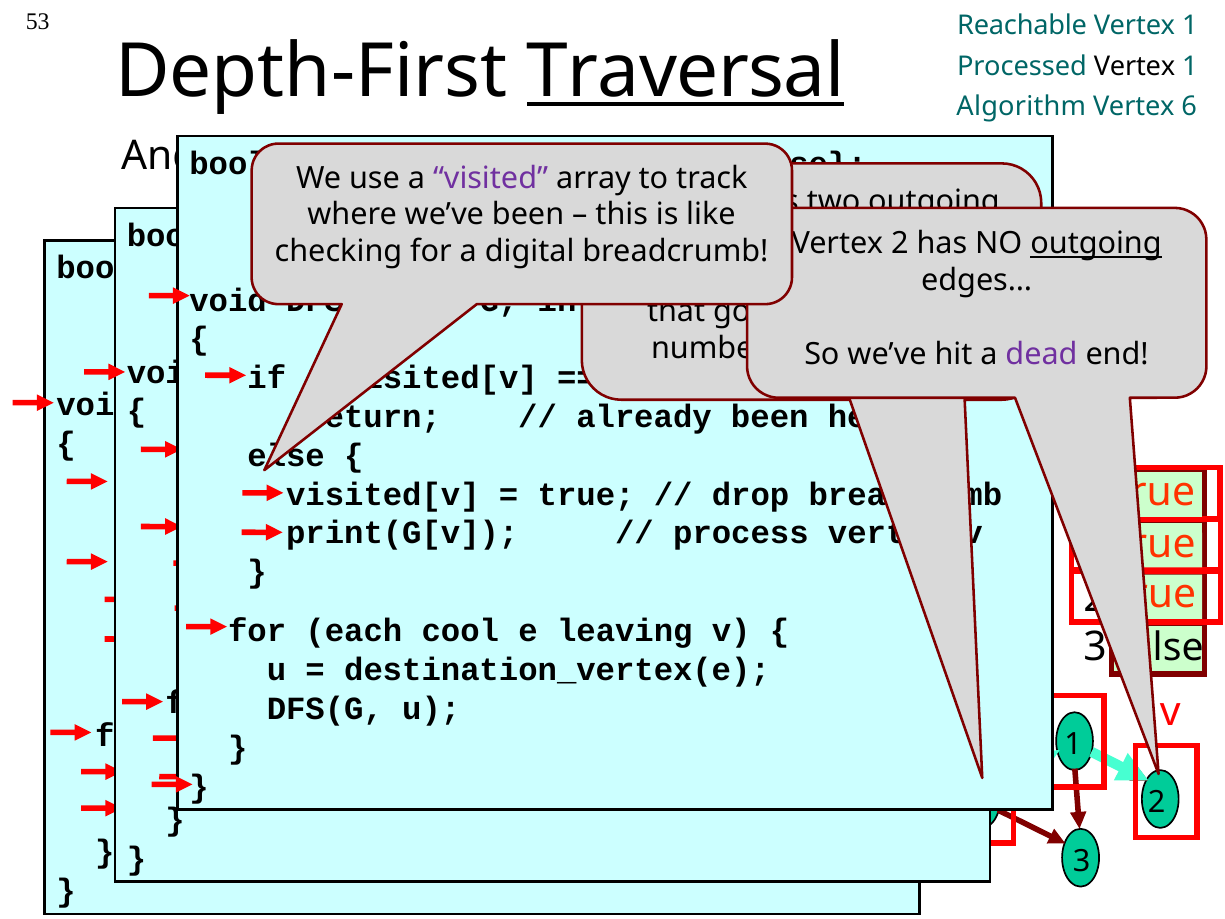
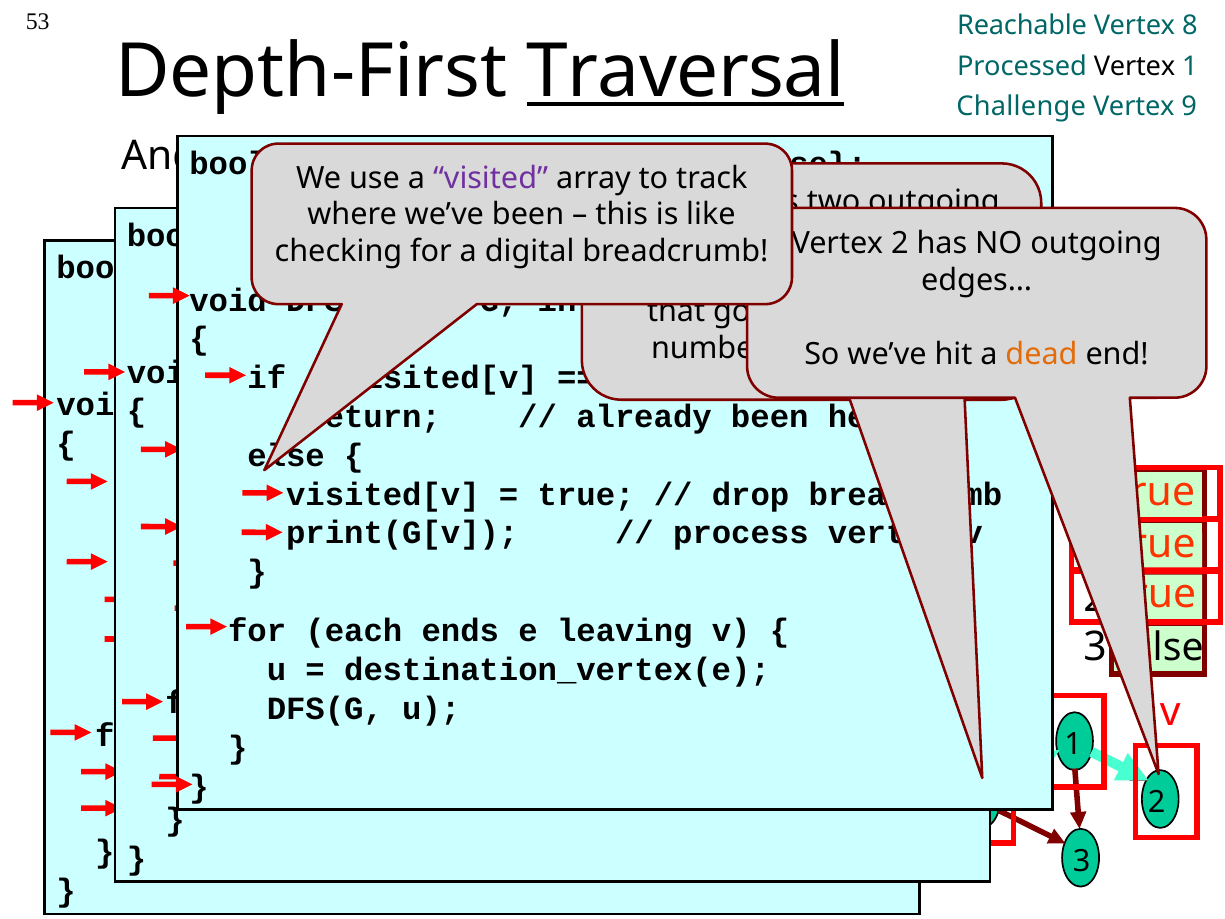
1 at (1190, 25): 1 -> 8
Algorithm at (1021, 106): Algorithm -> Challenge
6: 6 -> 9
outgoing at (1096, 244) underline: present -> none
dead colour: purple -> orange
cool: cool -> ends
